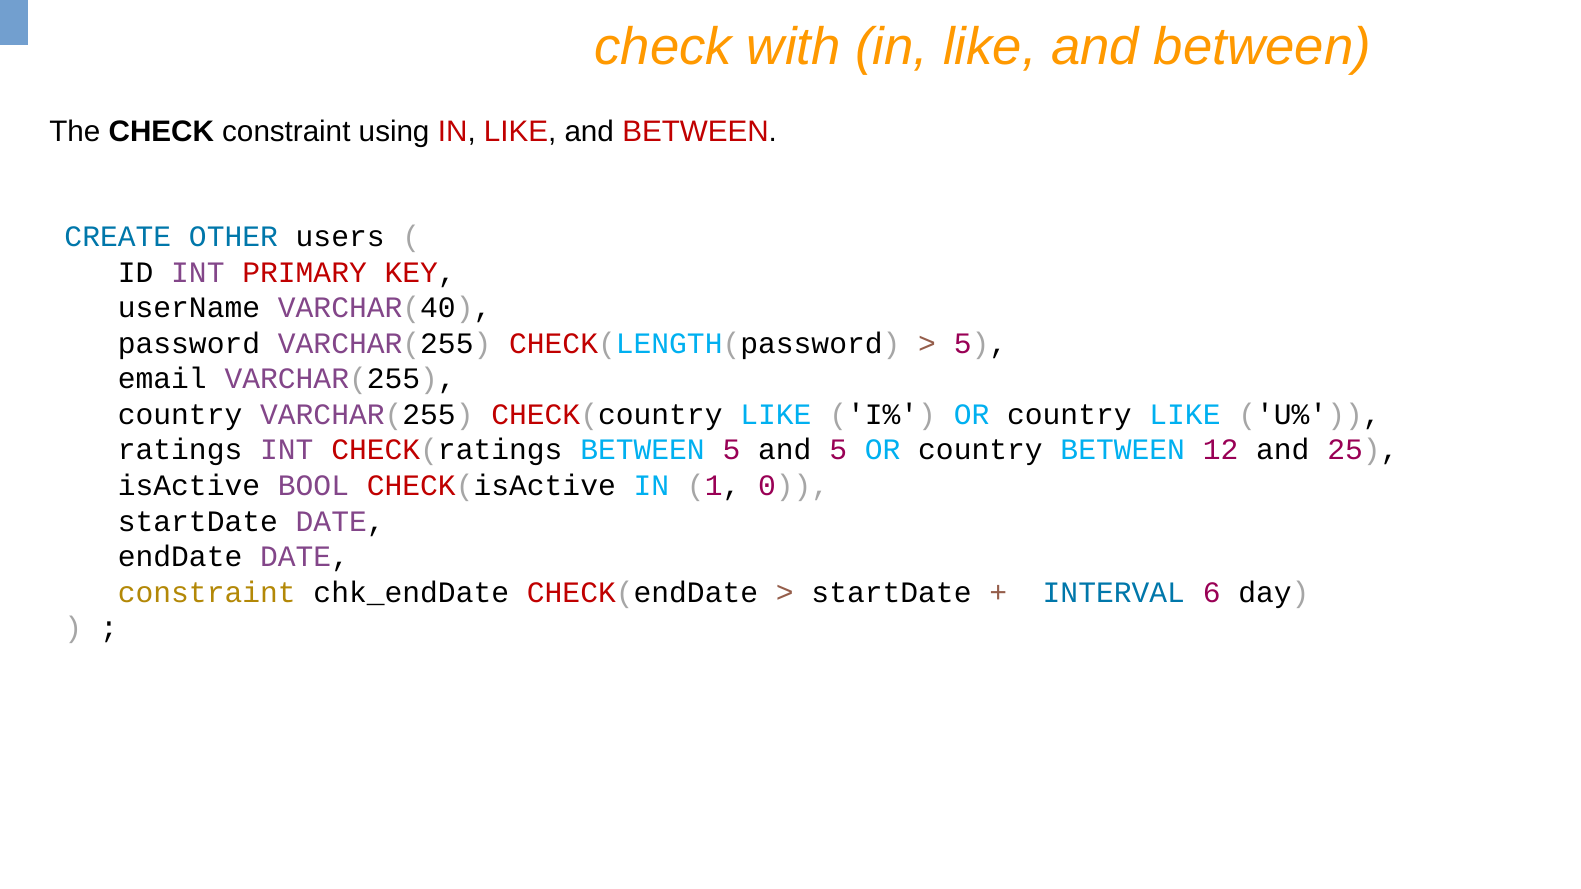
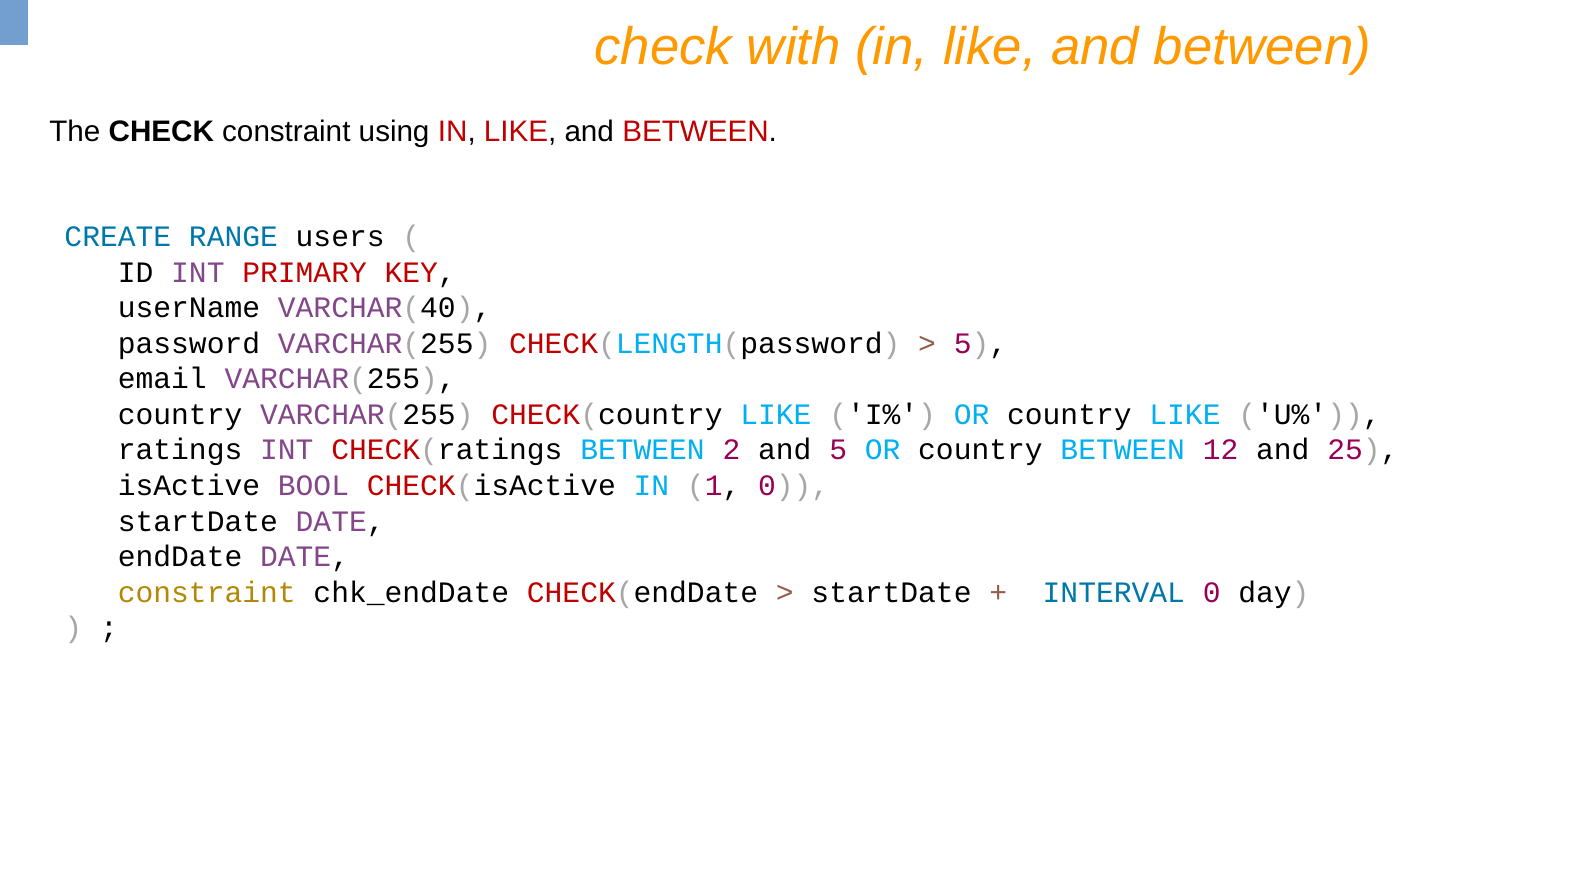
OTHER: OTHER -> RANGE
BETWEEN 5: 5 -> 2
INTERVAL 6: 6 -> 0
